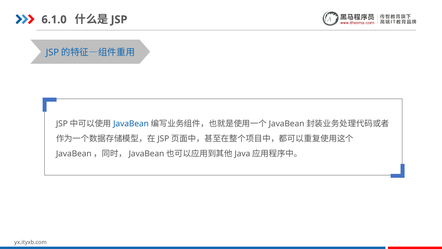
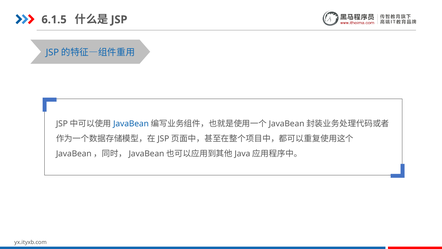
6.1.0: 6.1.0 -> 6.1.5
